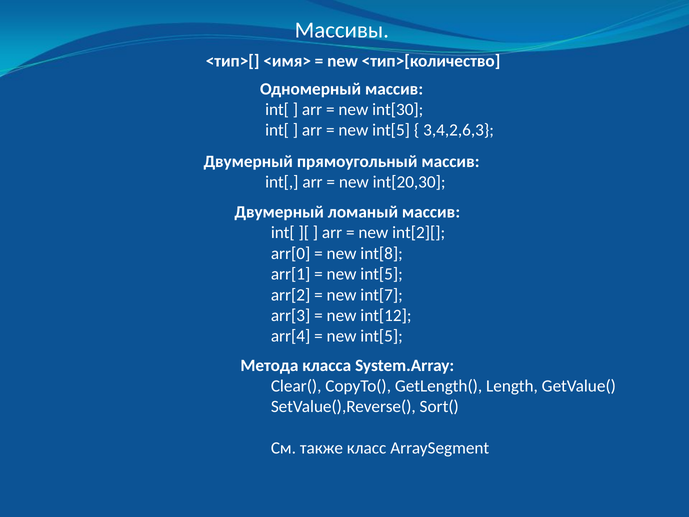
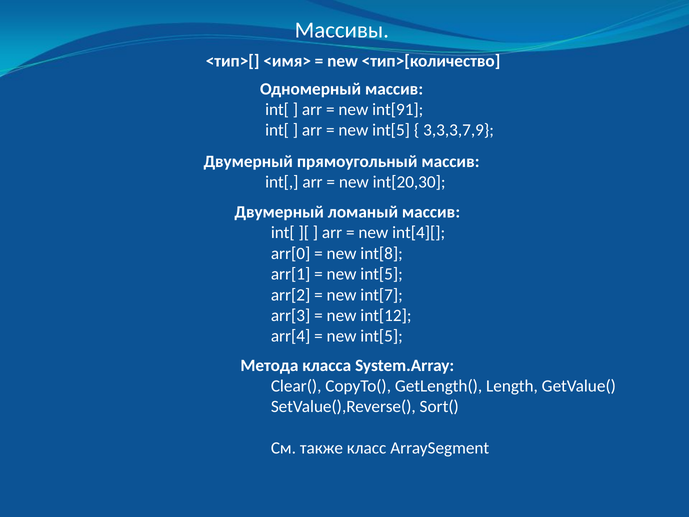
int[30: int[30 -> int[91
3,4,2,6,3: 3,4,2,6,3 -> 3,3,3,7,9
int[2][: int[2][ -> int[4][
